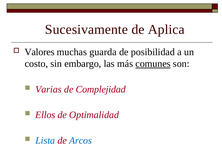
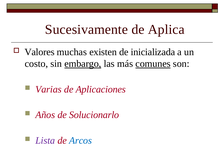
guarda: guarda -> existen
posibilidad: posibilidad -> inicializada
embargo underline: none -> present
Complejidad: Complejidad -> Aplicaciones
Ellos: Ellos -> Años
Optimalidad: Optimalidad -> Solucionarlo
Lista colour: blue -> purple
